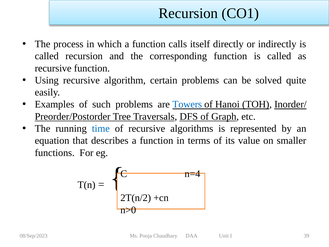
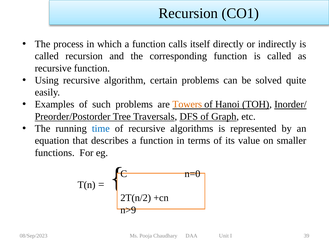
Towers colour: blue -> orange
n=4: n=4 -> n=0
n>0: n>0 -> n>9
